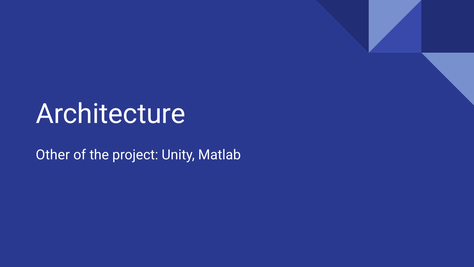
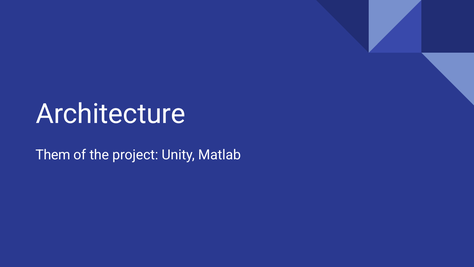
Other: Other -> Them
